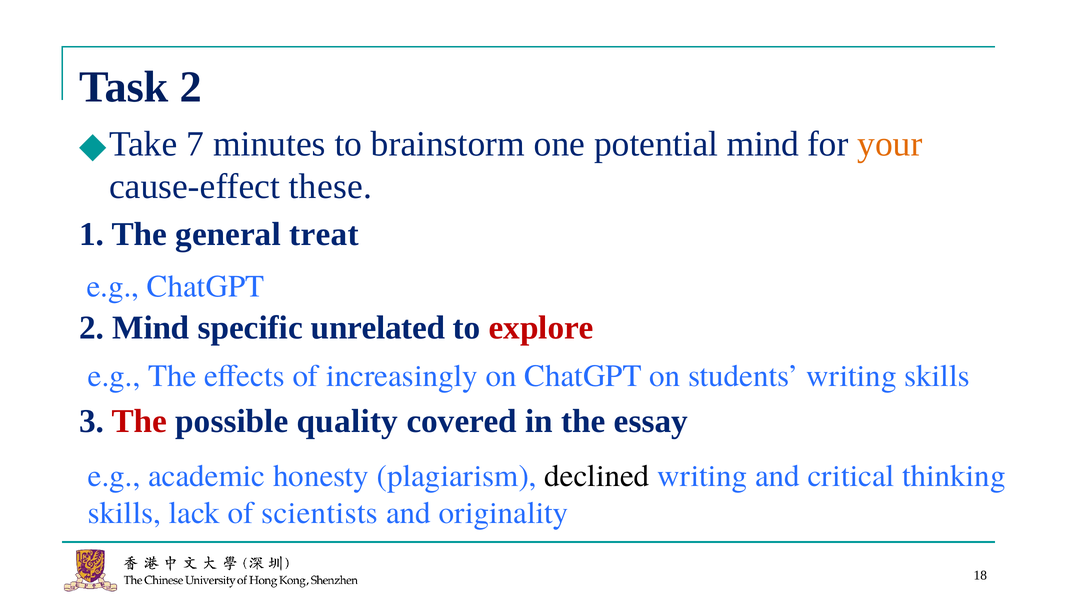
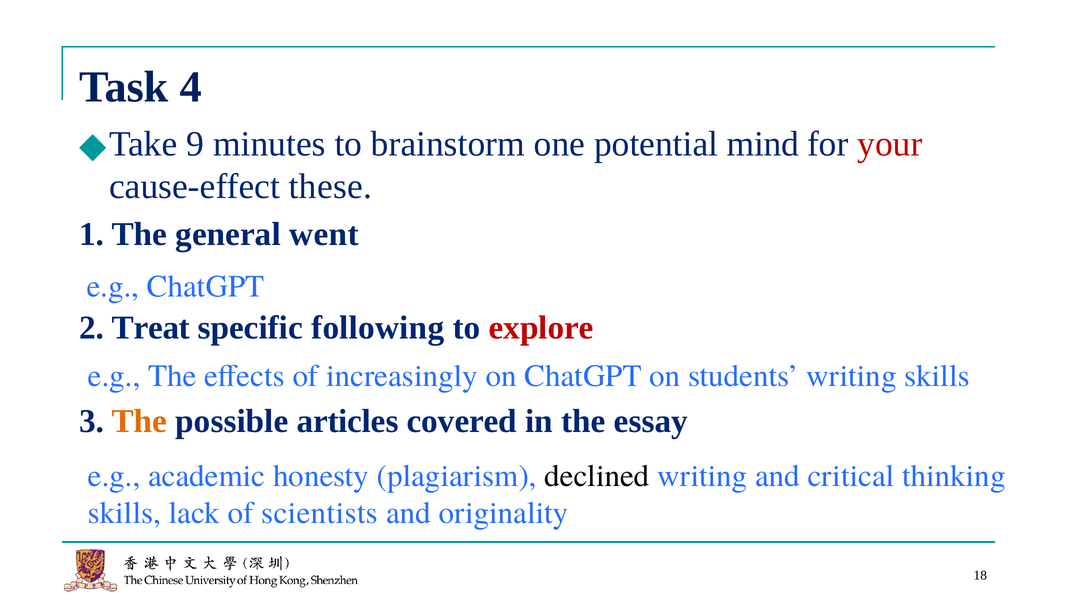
Task 2: 2 -> 4
7: 7 -> 9
your colour: orange -> red
treat: treat -> went
2 Mind: Mind -> Treat
unrelated: unrelated -> following
The at (139, 421) colour: red -> orange
quality: quality -> articles
